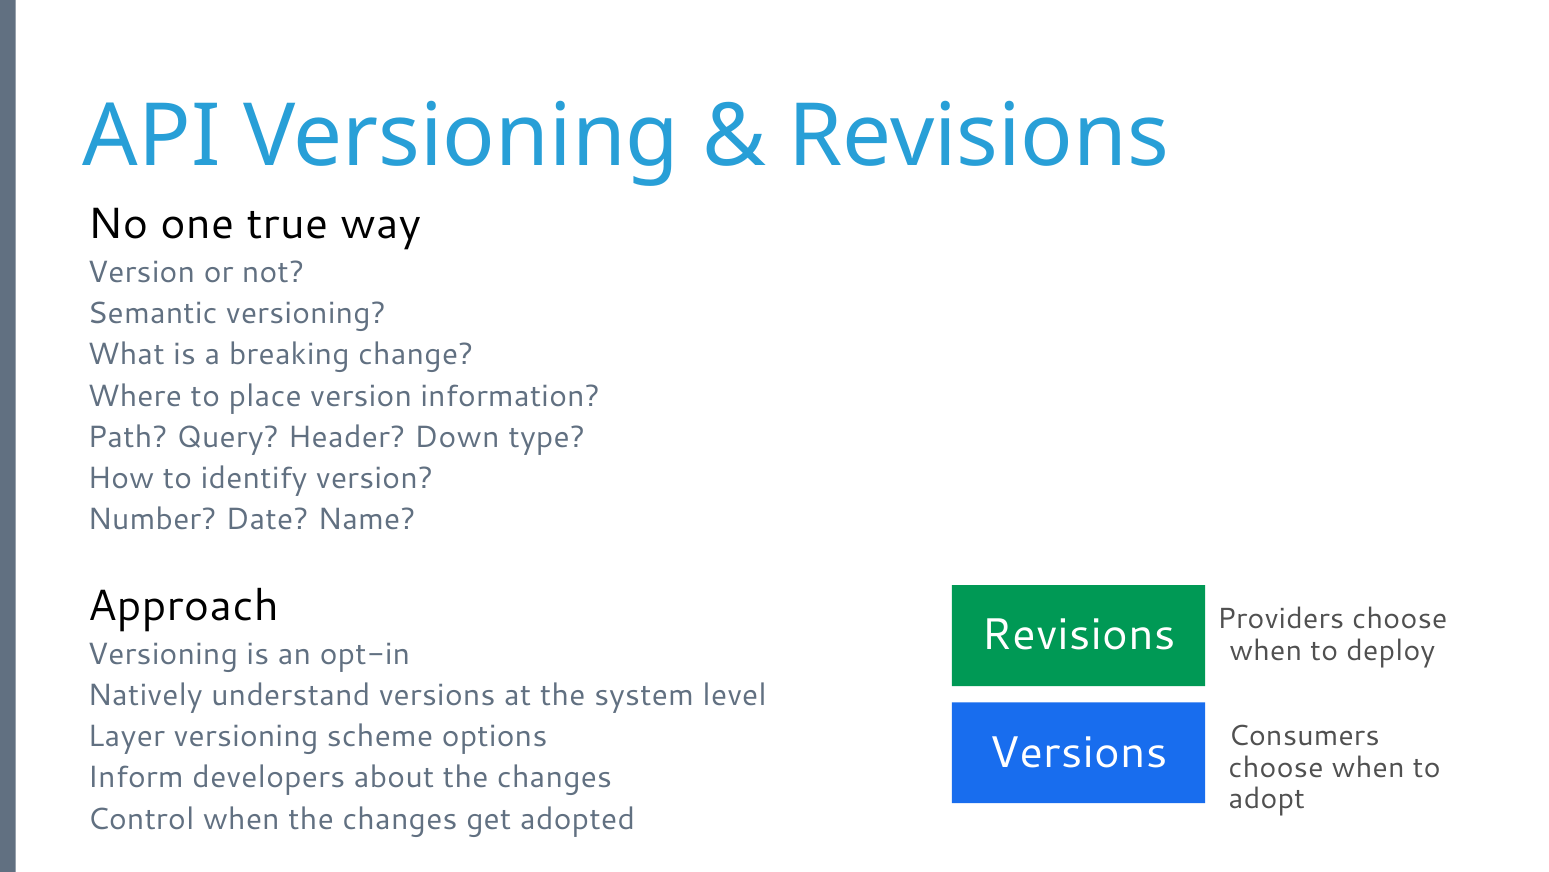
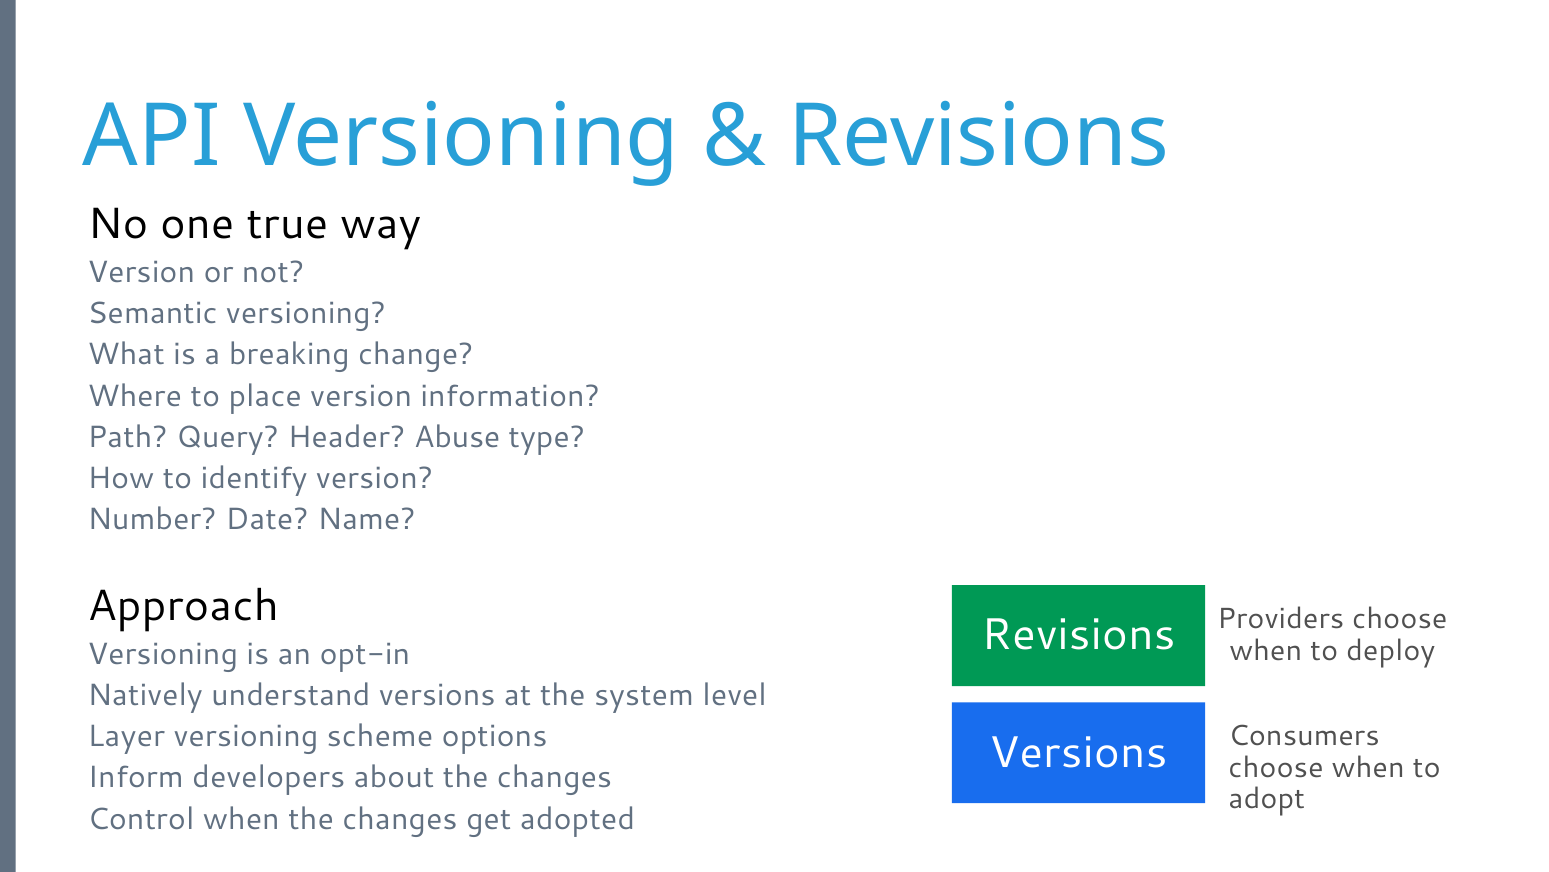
Down: Down -> Abuse
